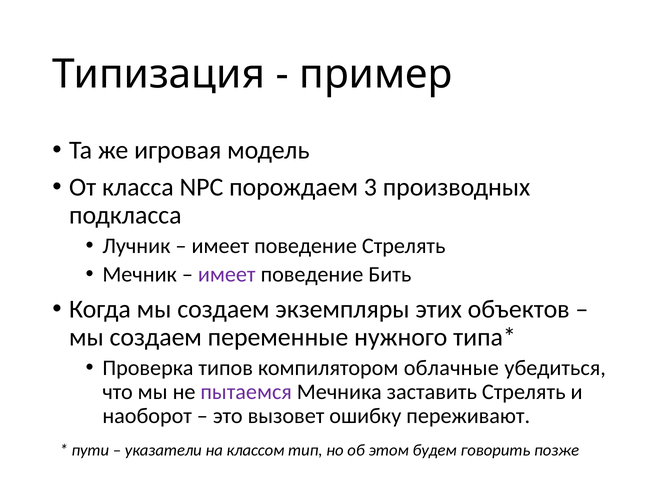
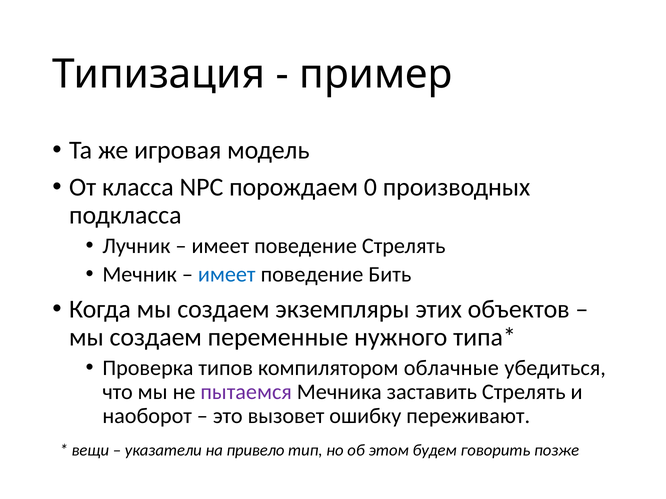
3: 3 -> 0
имеет at (227, 275) colour: purple -> blue
пути: пути -> вещи
классом: классом -> привело
